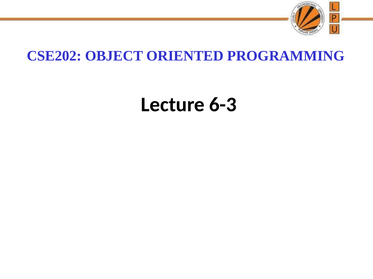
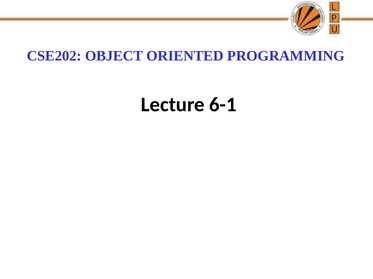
6-3: 6-3 -> 6-1
